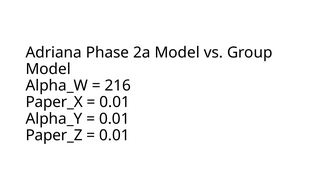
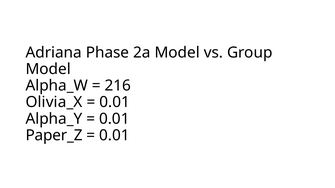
Paper_X: Paper_X -> Olivia_X
